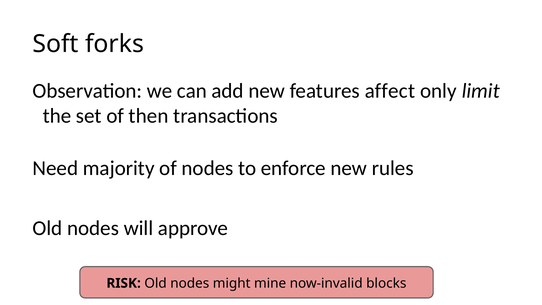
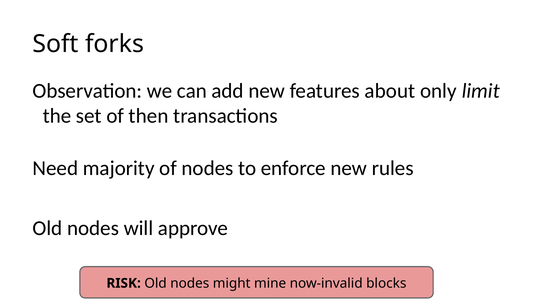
affect: affect -> about
